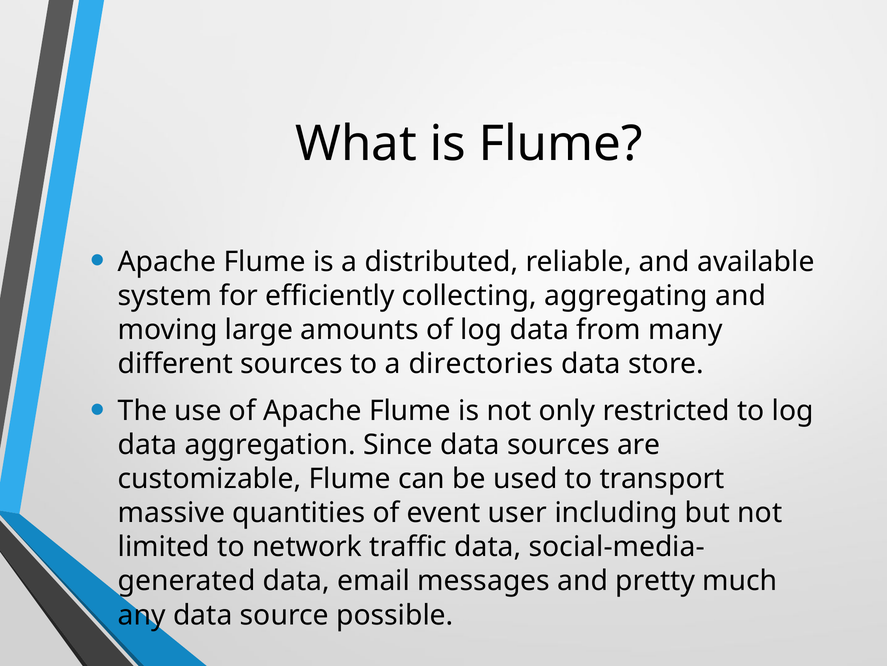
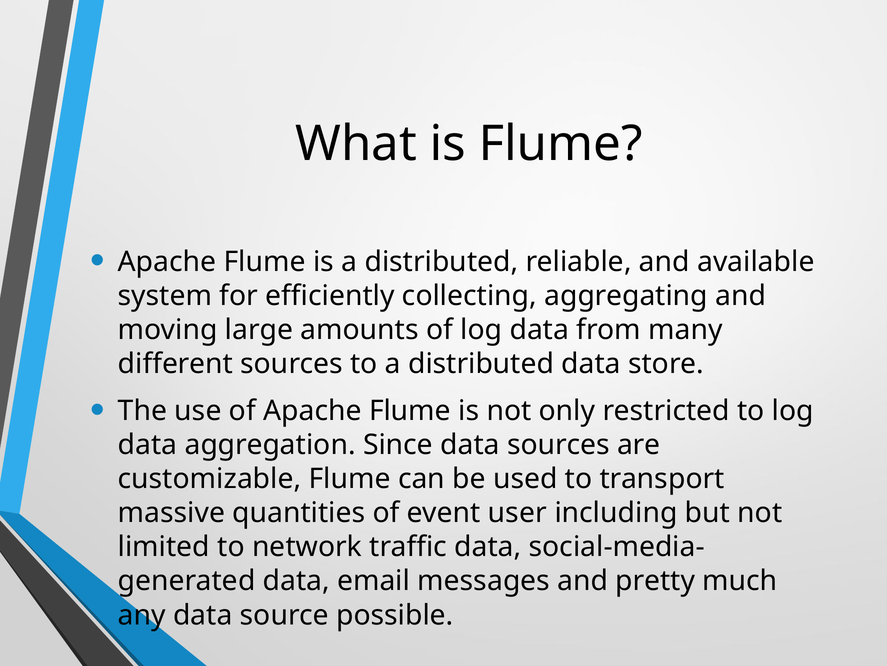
to a directories: directories -> distributed
